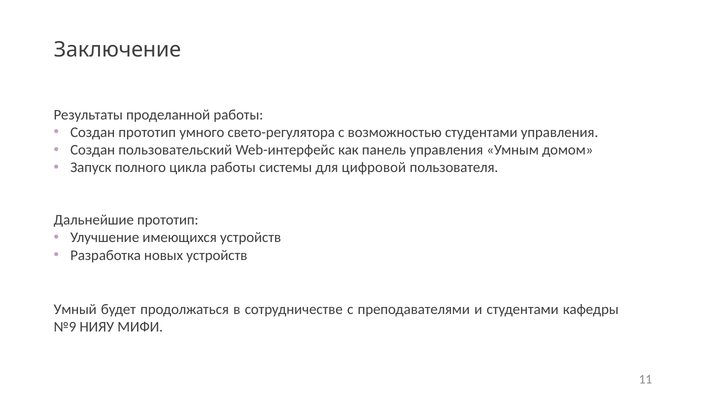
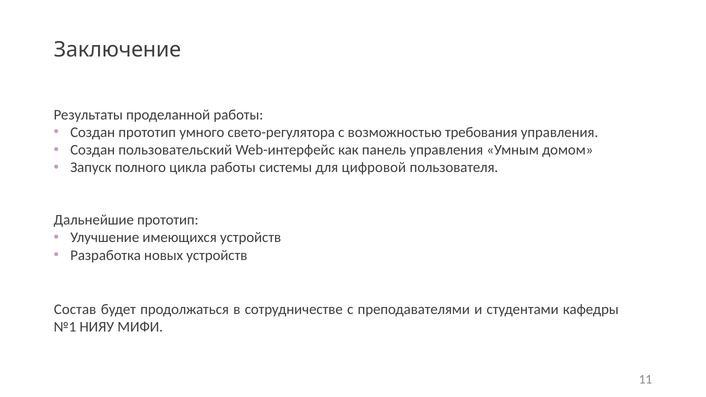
возможностью студентами: студентами -> требования
Умный: Умный -> Состав
№9: №9 -> №1
